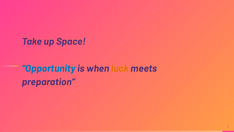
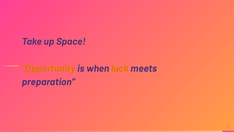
Opportunity colour: blue -> orange
